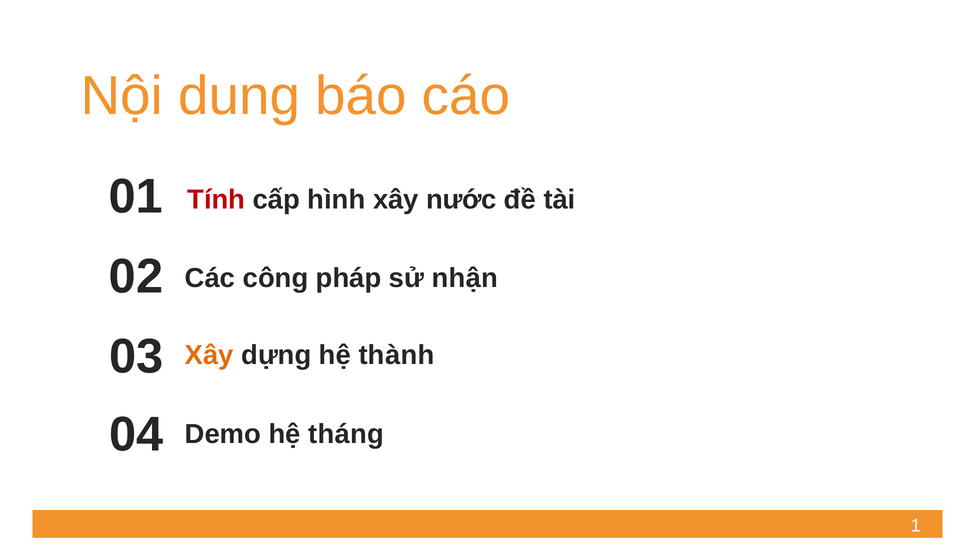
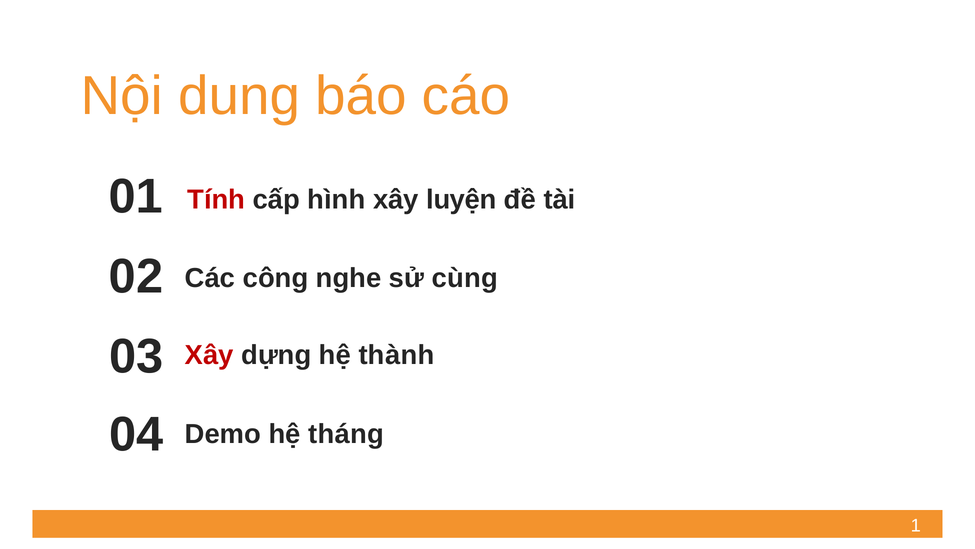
nước: nước -> luyện
pháp: pháp -> nghe
nhận: nhận -> cùng
Xây at (209, 355) colour: orange -> red
